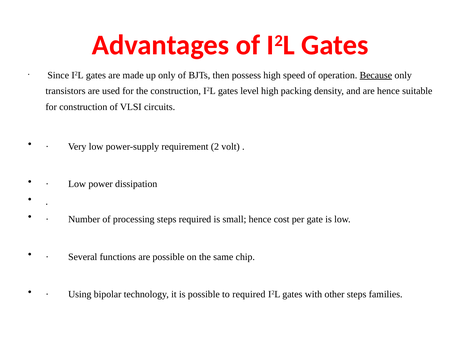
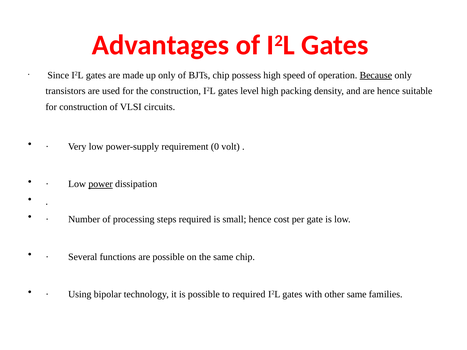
BJTs then: then -> chip
2: 2 -> 0
power underline: none -> present
other steps: steps -> same
